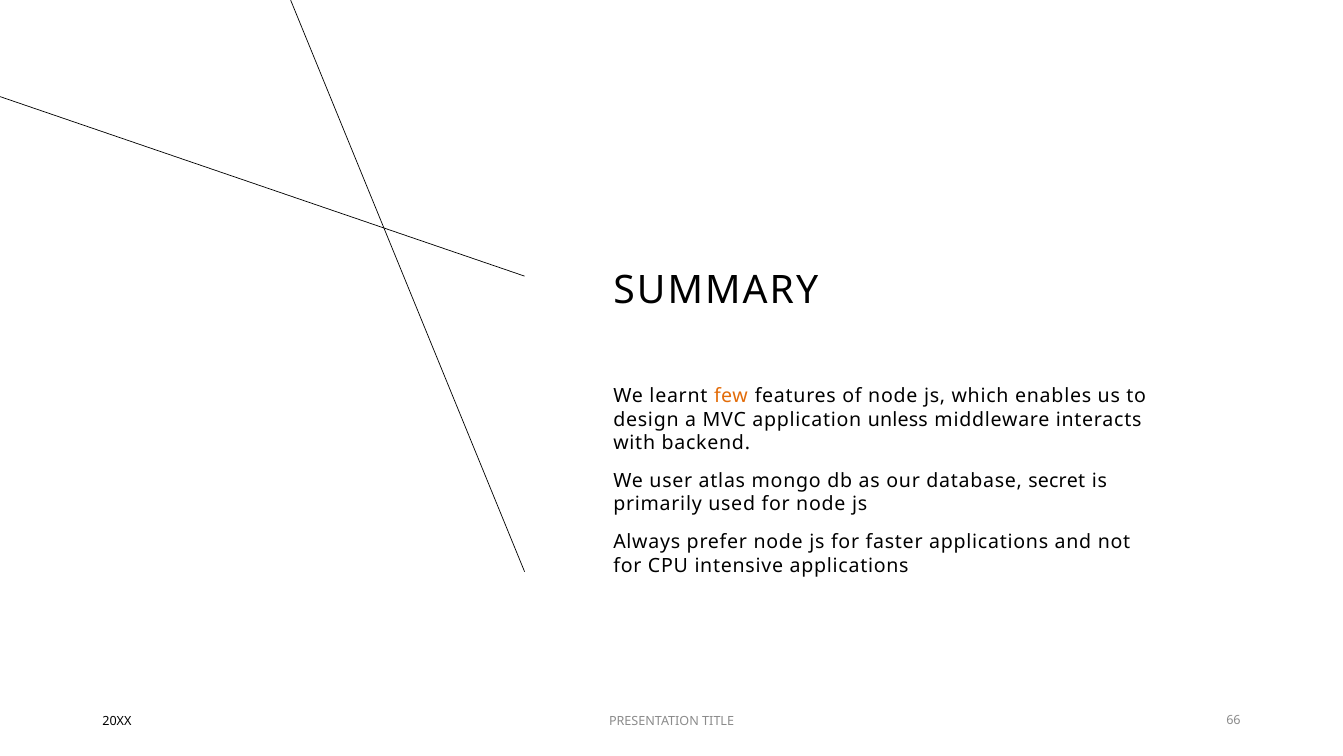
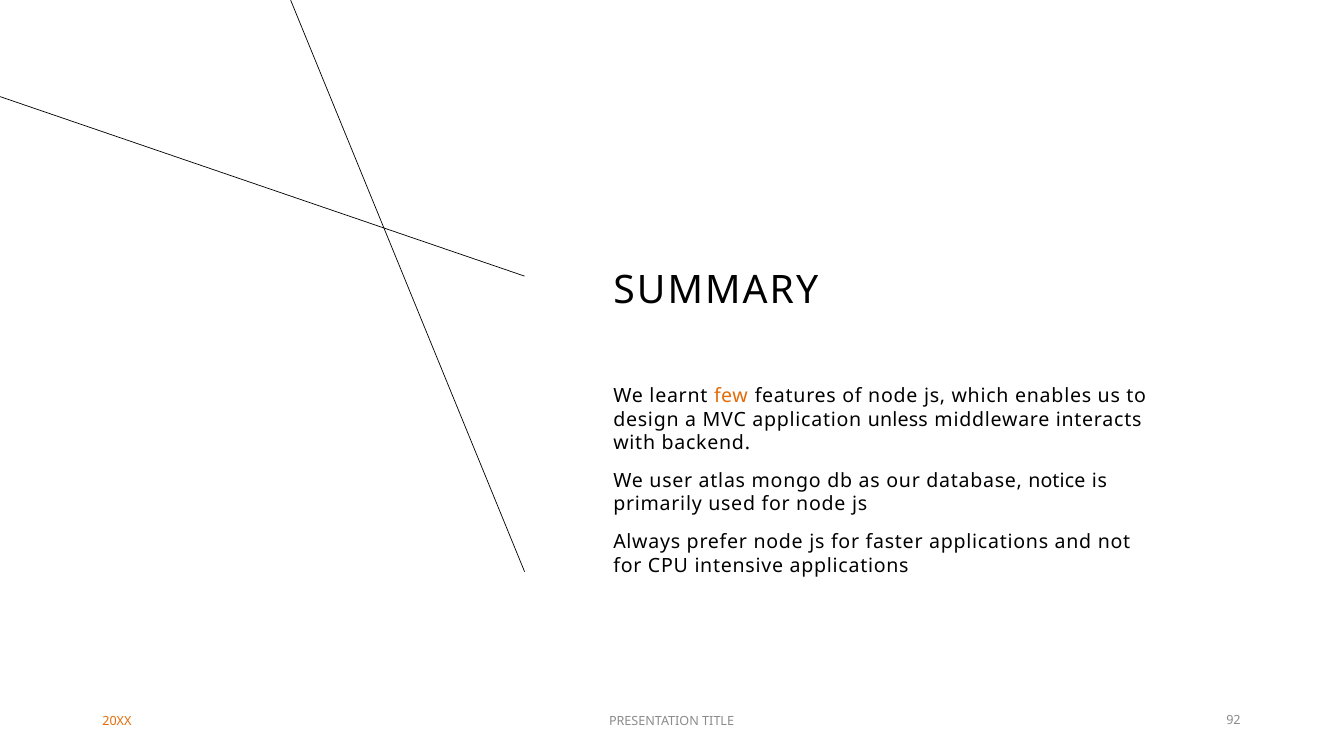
secret: secret -> notice
20XX colour: black -> orange
66: 66 -> 92
